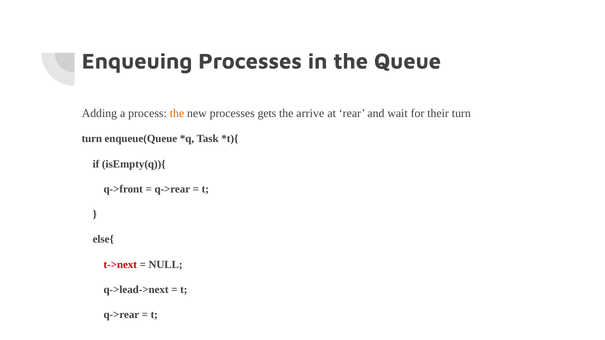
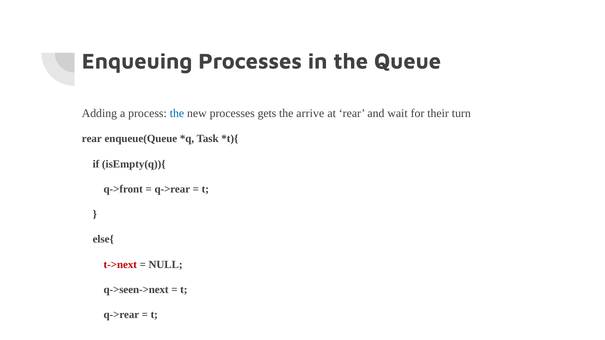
the at (177, 113) colour: orange -> blue
turn at (92, 139): turn -> rear
q->lead->next: q->lead->next -> q->seen->next
